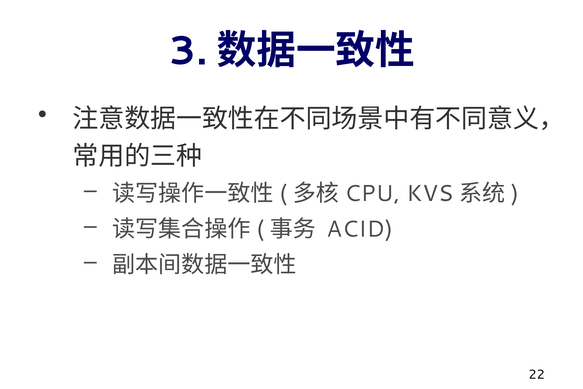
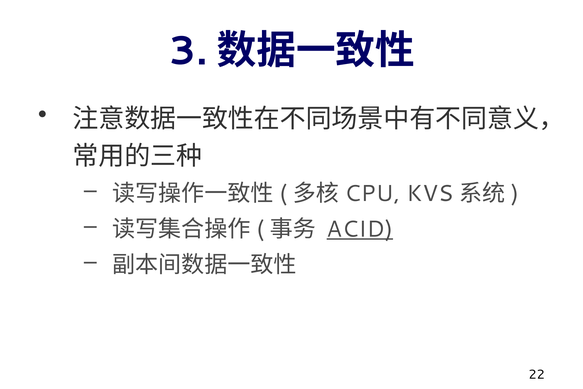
ACID underline: none -> present
